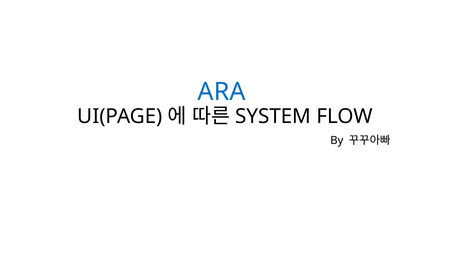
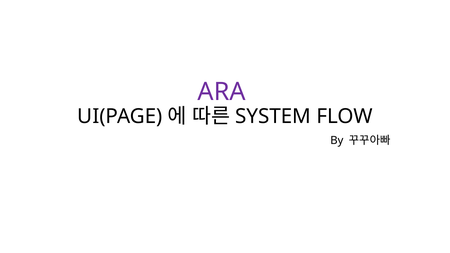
ARA colour: blue -> purple
